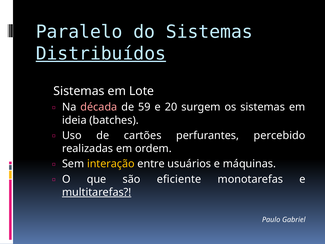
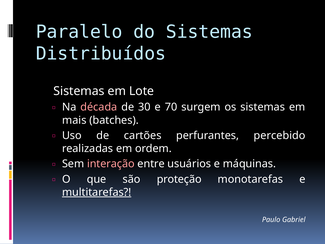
Distribuídos underline: present -> none
59: 59 -> 30
20: 20 -> 70
ideia: ideia -> mais
interação colour: yellow -> pink
eficiente: eficiente -> proteção
